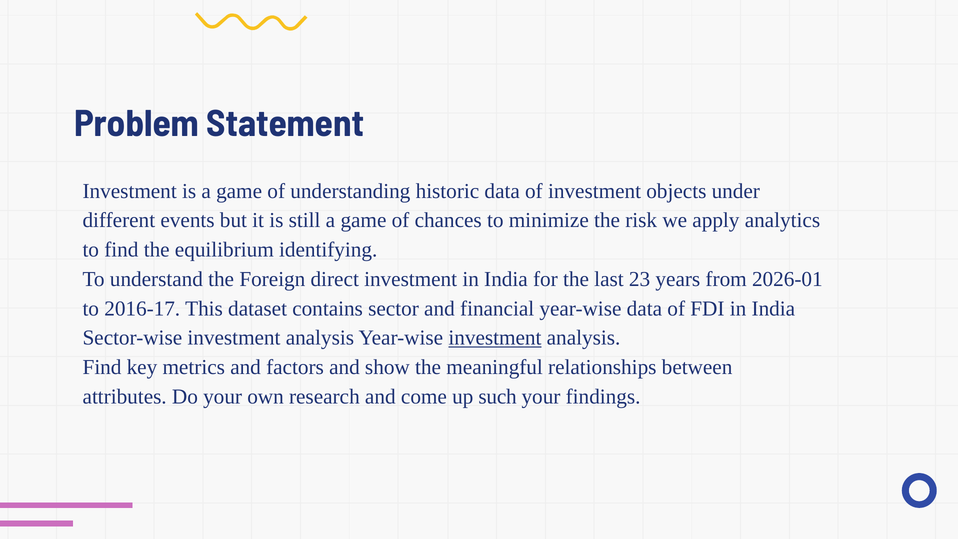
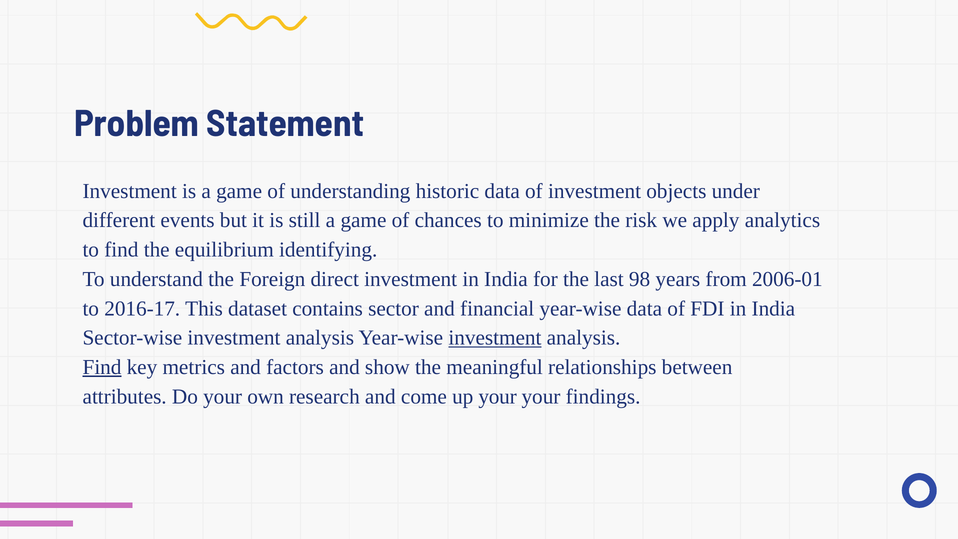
23: 23 -> 98
2026-01: 2026-01 -> 2006-01
Find at (102, 367) underline: none -> present
up such: such -> your
